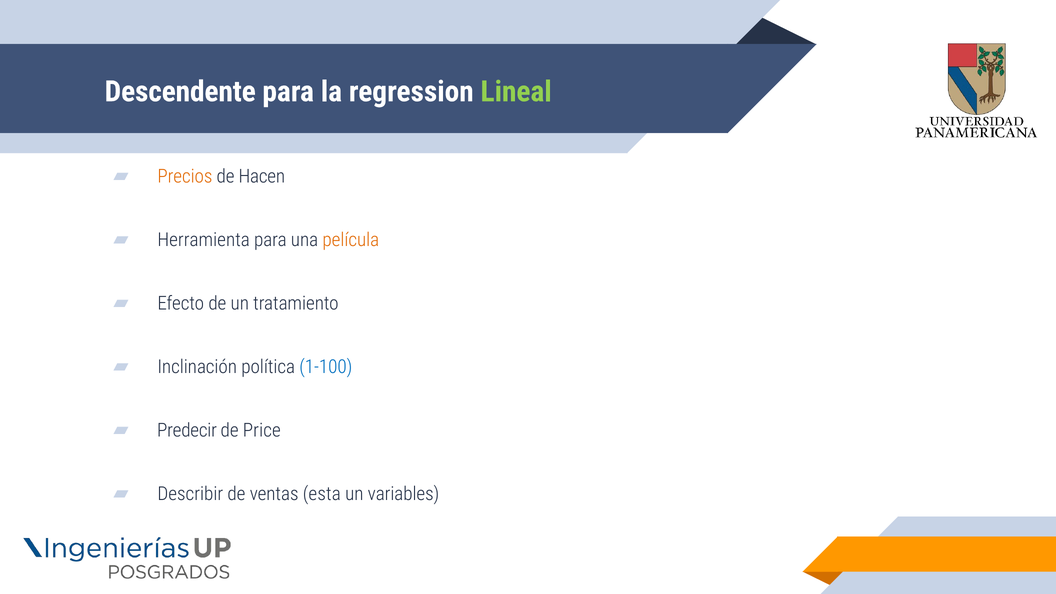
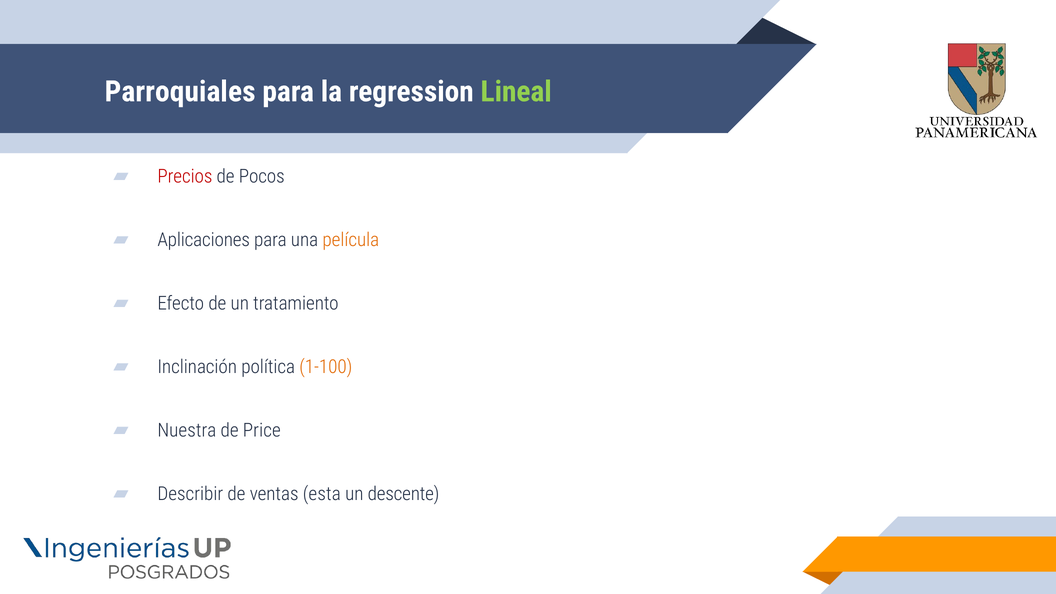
Descendente: Descendente -> Parroquiales
Precios colour: orange -> red
Hacen: Hacen -> Pocos
Herramienta: Herramienta -> Aplicaciones
1-100 colour: blue -> orange
Predecir: Predecir -> Nuestra
variables: variables -> descente
